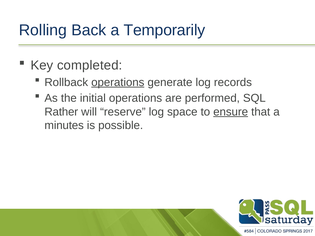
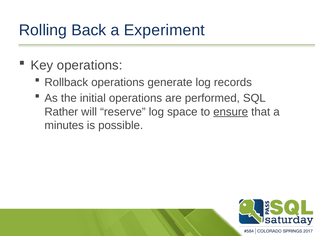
Temporarily: Temporarily -> Experiment
Key completed: completed -> operations
operations at (118, 82) underline: present -> none
